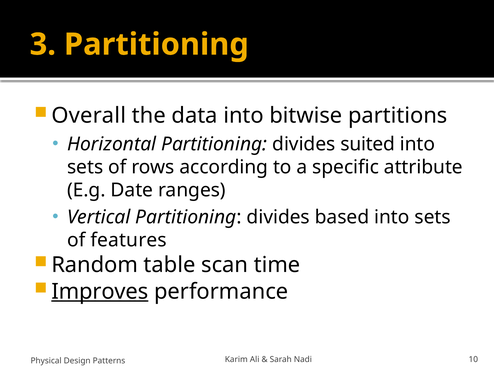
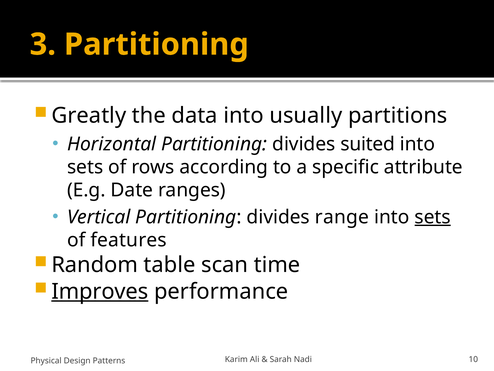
Overall: Overall -> Greatly
bitwise: bitwise -> usually
based: based -> range
sets at (433, 217) underline: none -> present
